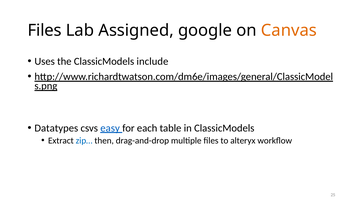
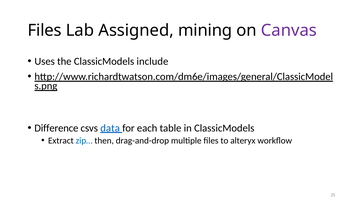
google: google -> mining
Canvas colour: orange -> purple
Datatypes: Datatypes -> Difference
easy: easy -> data
